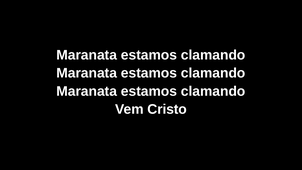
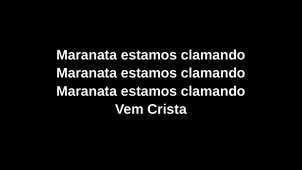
Cristo: Cristo -> Crista
